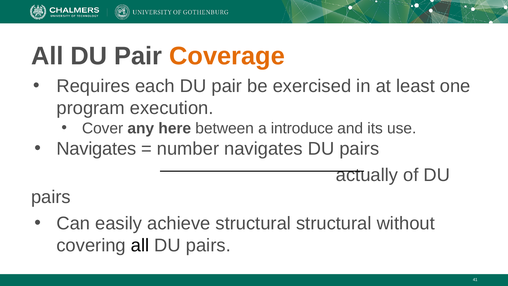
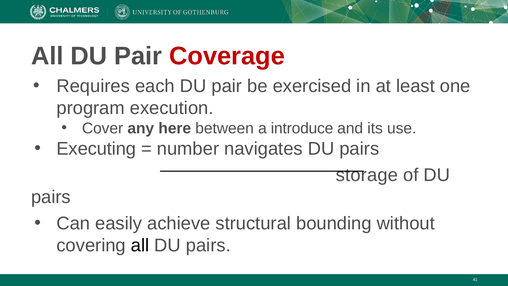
Coverage colour: orange -> red
Navigates at (96, 149): Navigates -> Executing
actually: actually -> storage
structural structural: structural -> bounding
